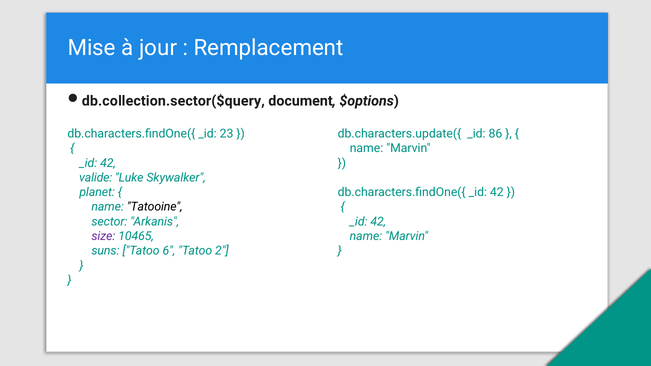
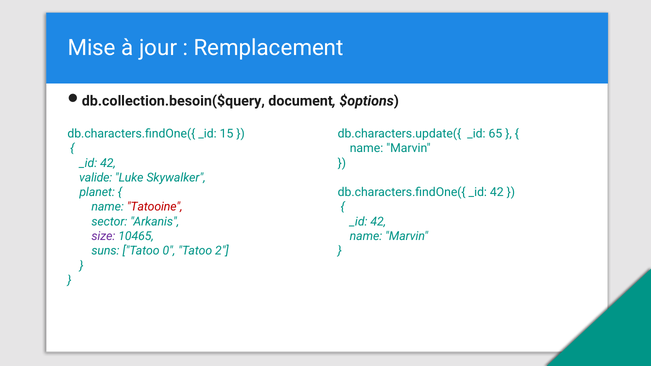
db.collection.sector($query: db.collection.sector($query -> db.collection.besoin($query
23: 23 -> 15
86: 86 -> 65
Tatooine colour: black -> red
6: 6 -> 0
